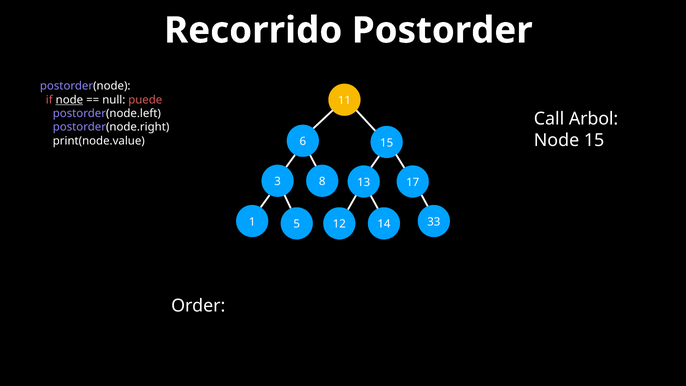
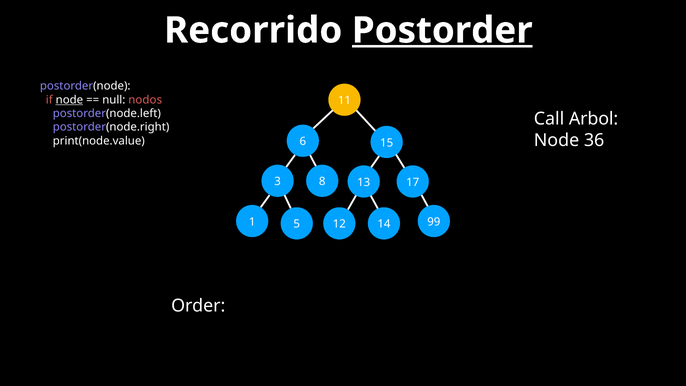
Postorder underline: none -> present
puede: puede -> nodos
Node 15: 15 -> 36
33: 33 -> 99
